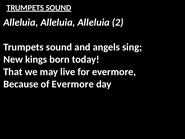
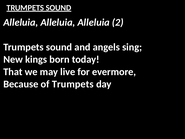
of Evermore: Evermore -> Trumpets
